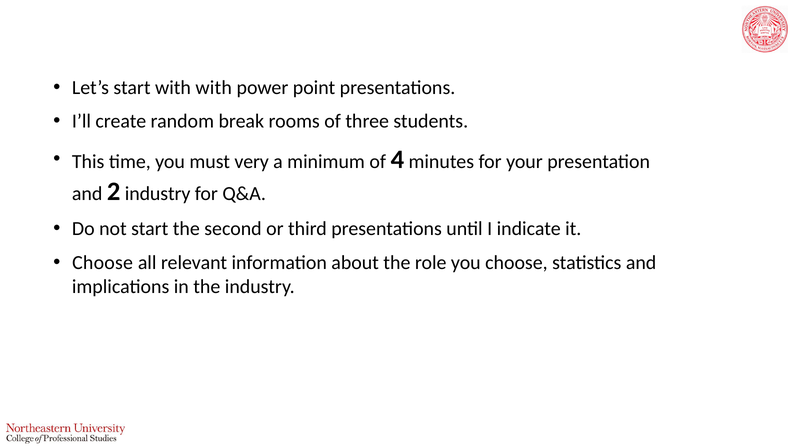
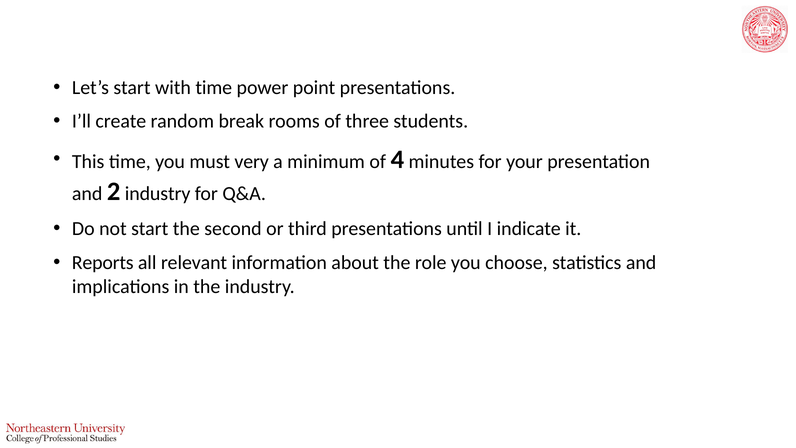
with with: with -> time
Choose at (103, 263): Choose -> Reports
